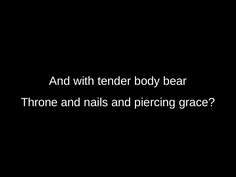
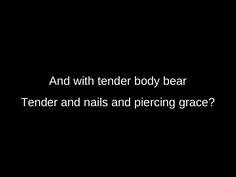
Throne at (39, 102): Throne -> Tender
